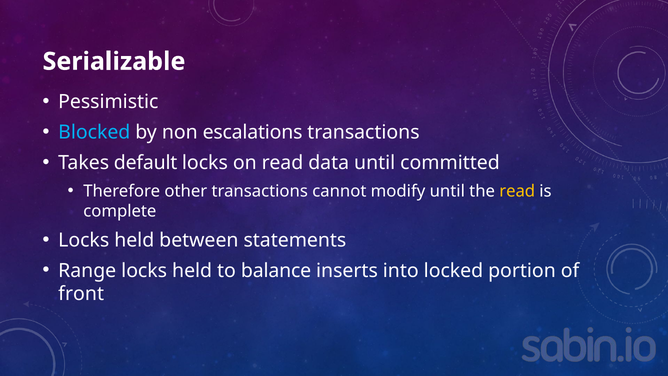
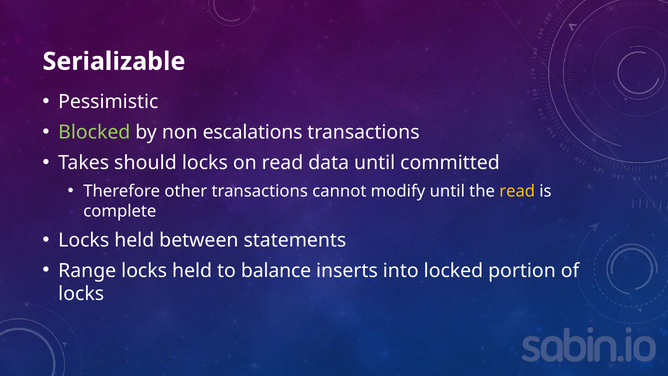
Blocked colour: light blue -> light green
default: default -> should
front at (81, 294): front -> locks
